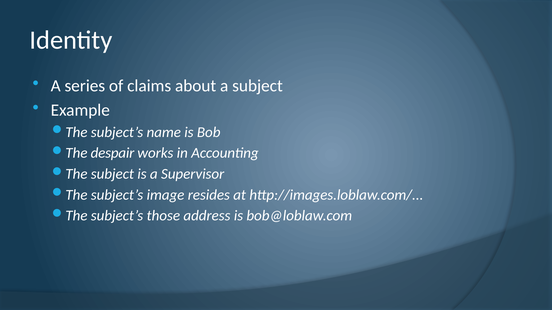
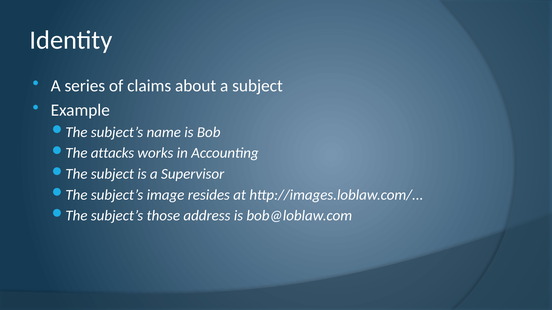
despair: despair -> attacks
